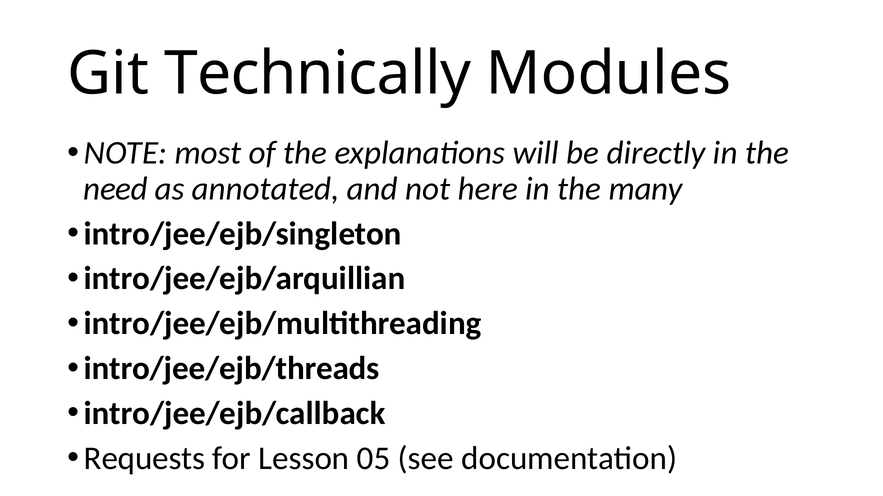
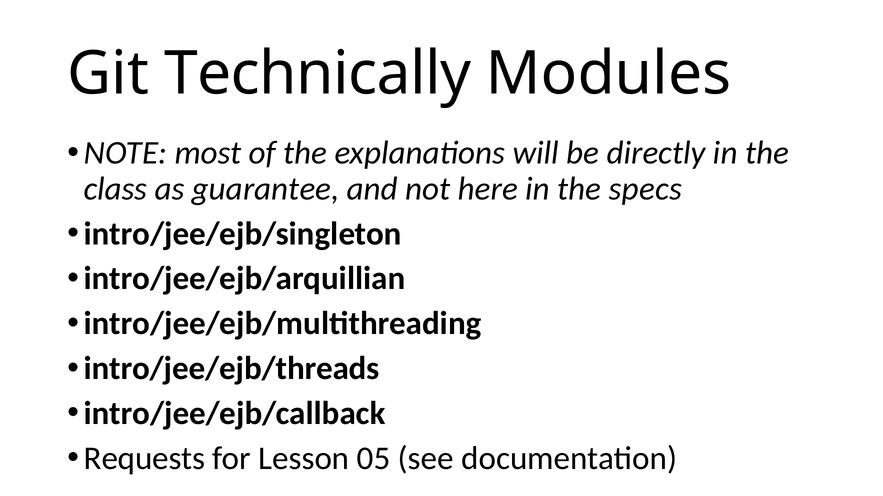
need: need -> class
annotated: annotated -> guarantee
many: many -> specs
